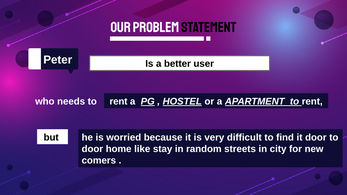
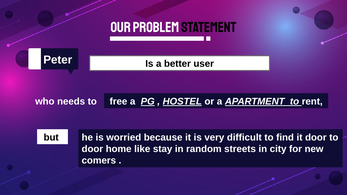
needs to rent: rent -> free
